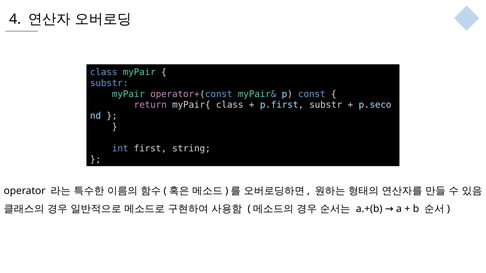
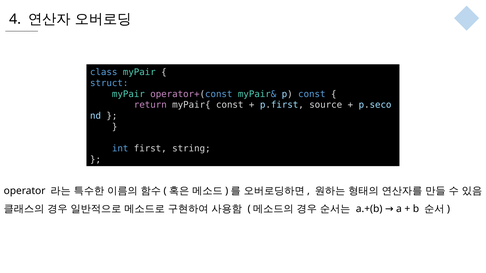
substr at (109, 83): substr -> struct
myPair{ class: class -> const
p.first substr: substr -> source
